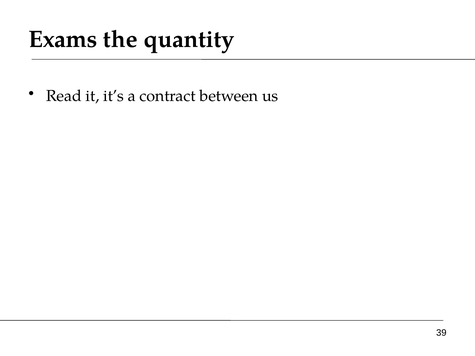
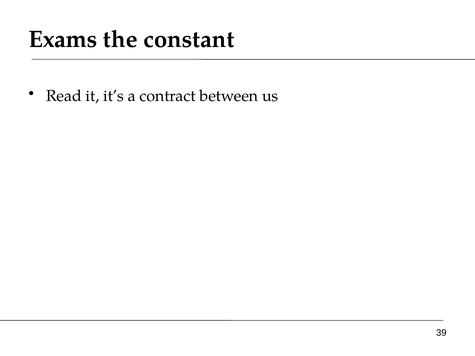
quantity: quantity -> constant
